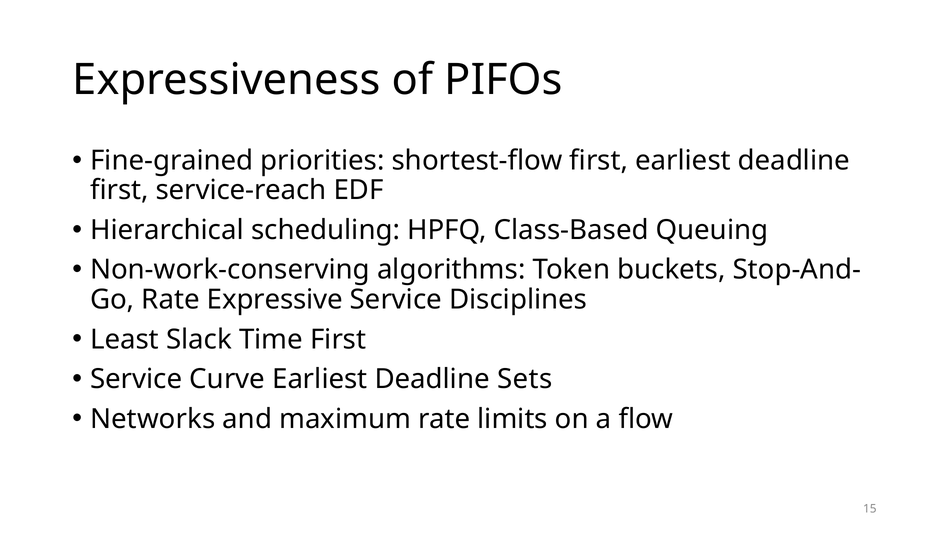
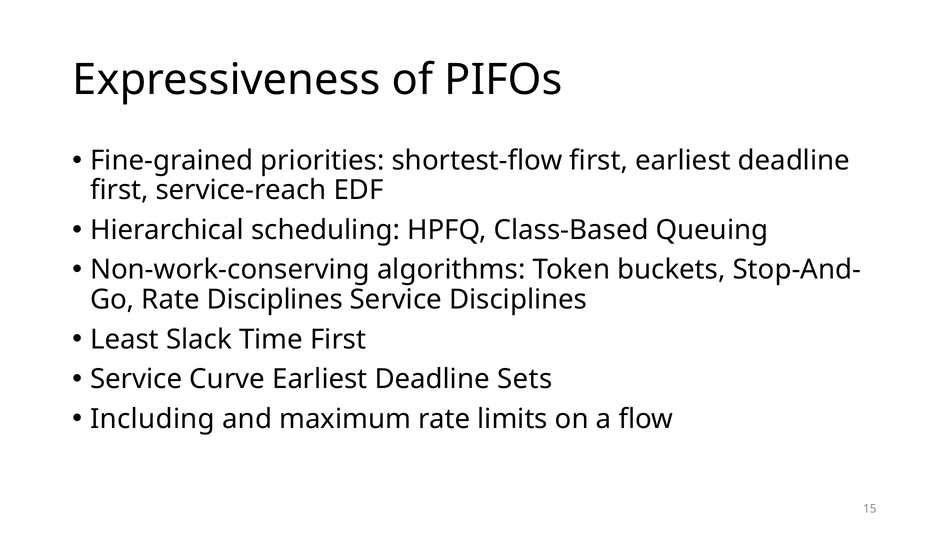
Rate Expressive: Expressive -> Disciplines
Networks: Networks -> Including
